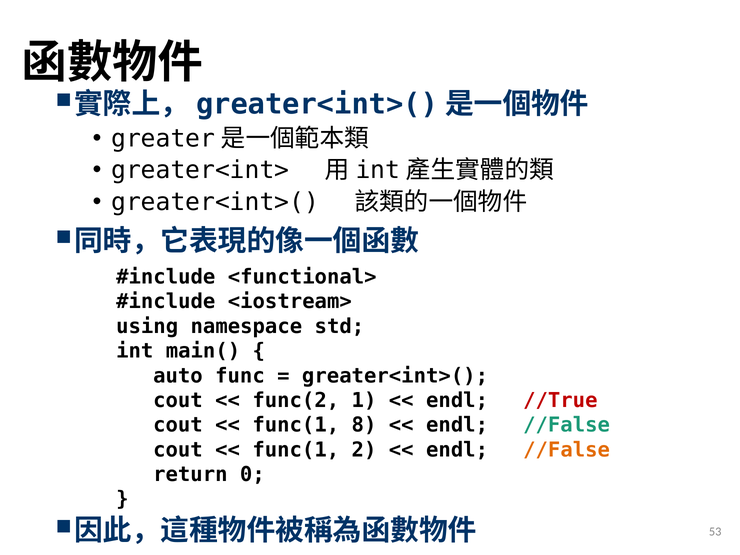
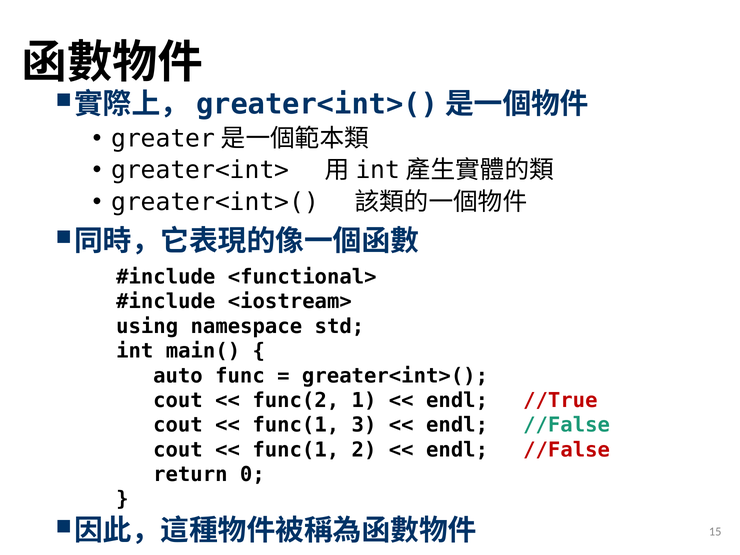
8: 8 -> 3
//False at (567, 450) colour: orange -> red
53: 53 -> 15
